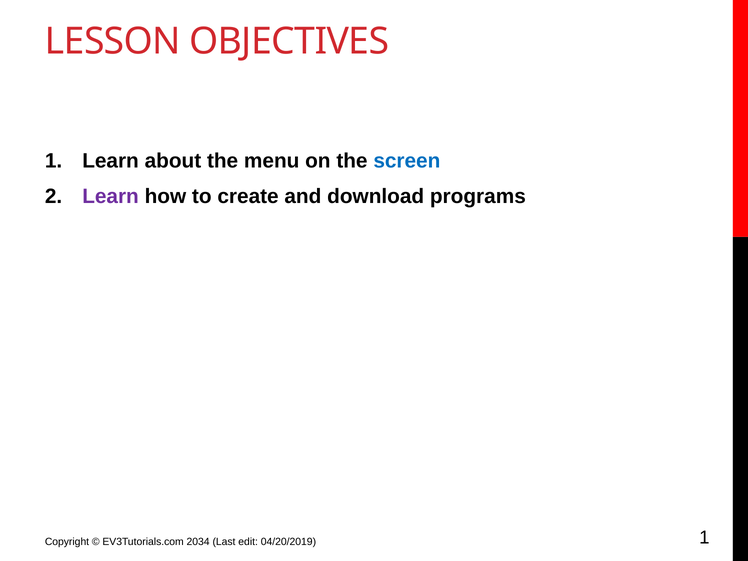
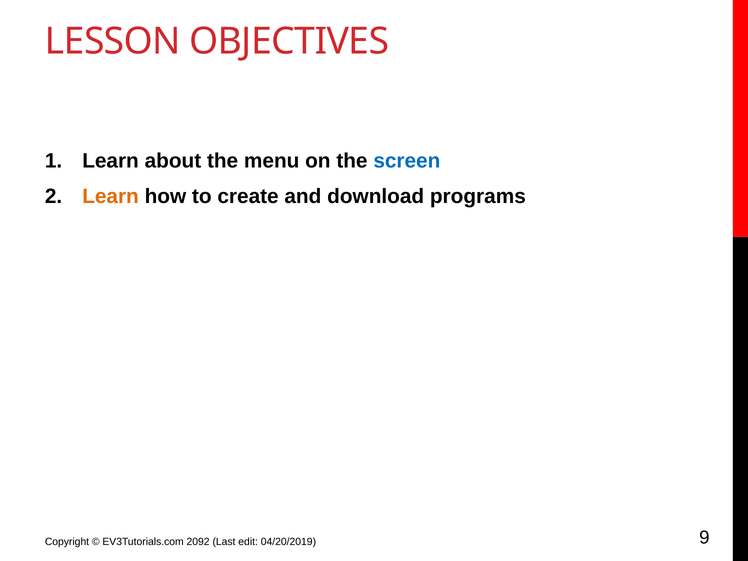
Learn at (111, 196) colour: purple -> orange
2034: 2034 -> 2092
04/20/2019 1: 1 -> 9
